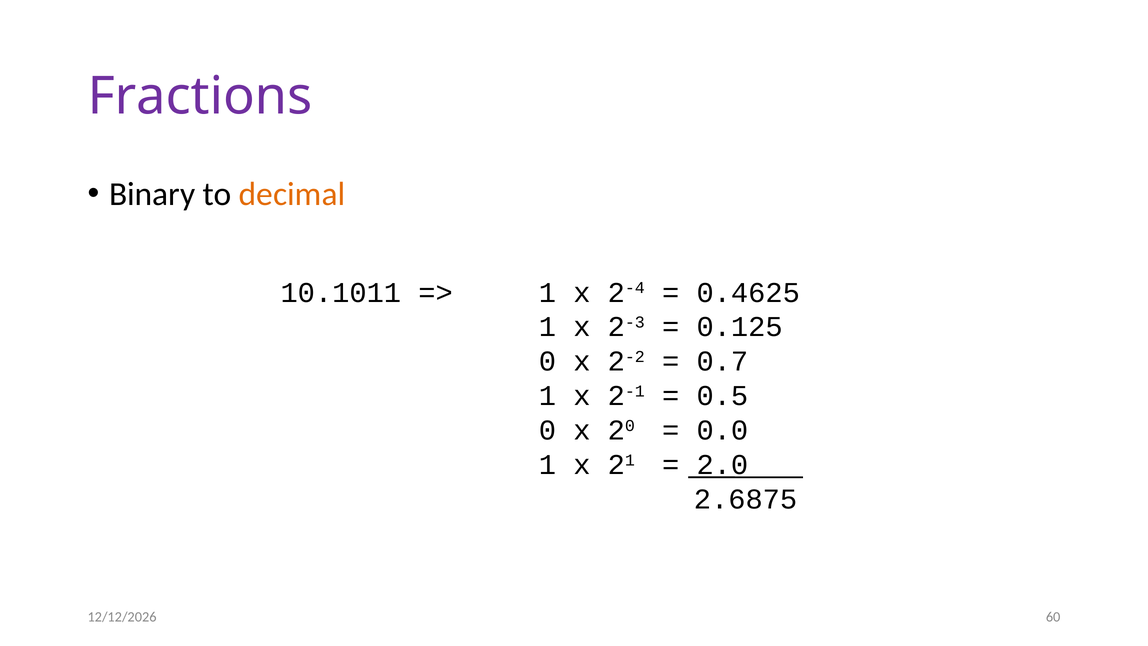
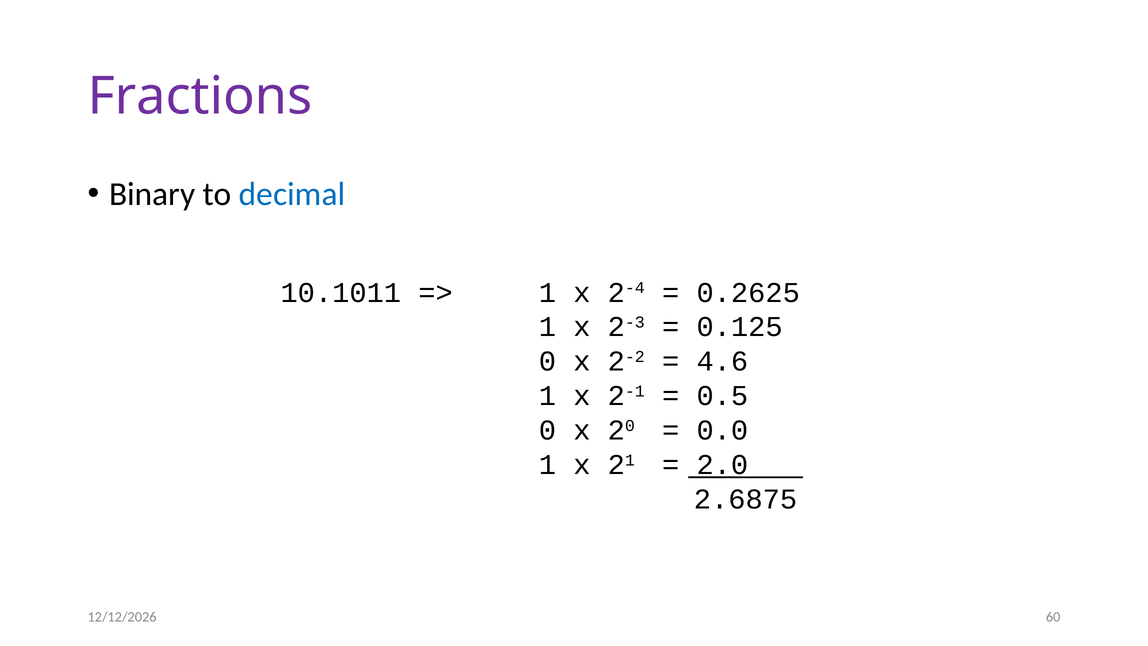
decimal colour: orange -> blue
0.4625: 0.4625 -> 0.2625
0.7: 0.7 -> 4.6
